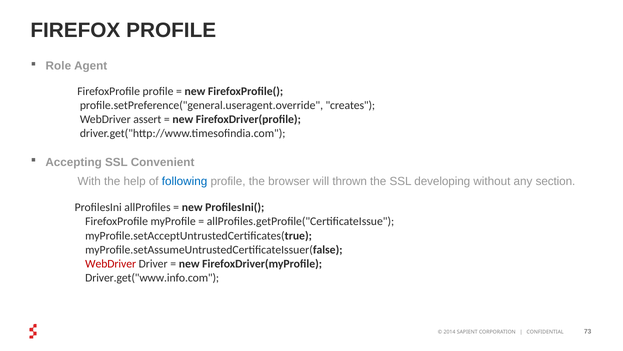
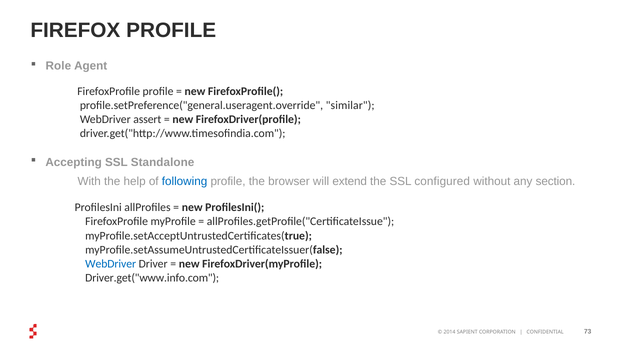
creates: creates -> similar
Convenient: Convenient -> Standalone
thrown: thrown -> extend
developing: developing -> configured
WebDriver at (111, 263) colour: red -> blue
